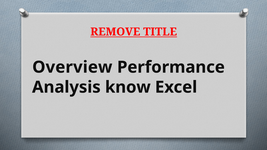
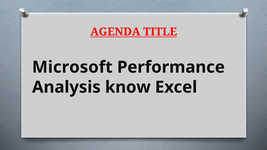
REMOVE: REMOVE -> AGENDA
Overview: Overview -> Microsoft
